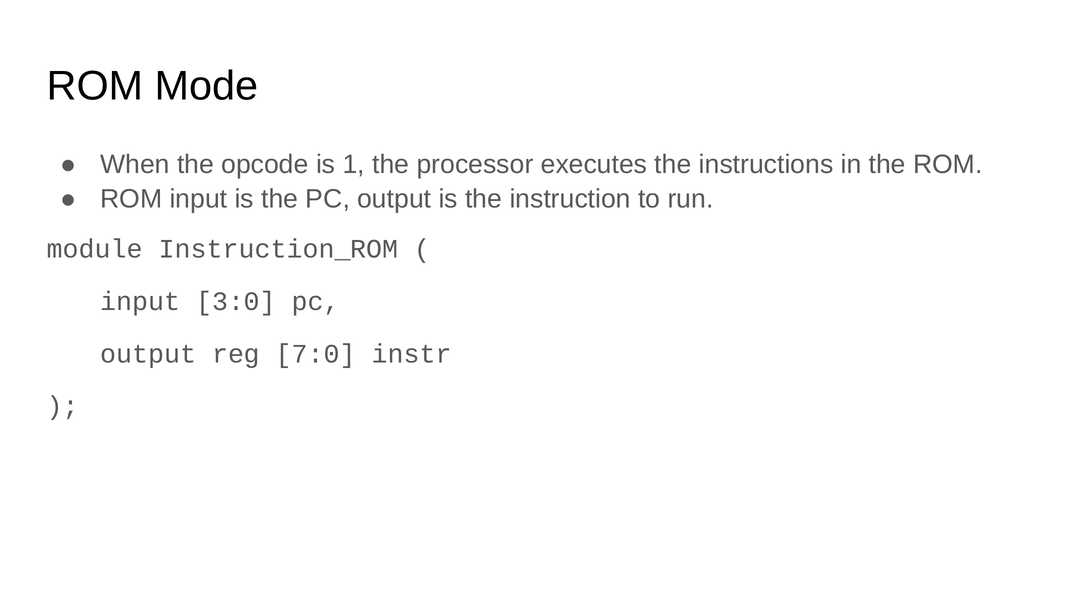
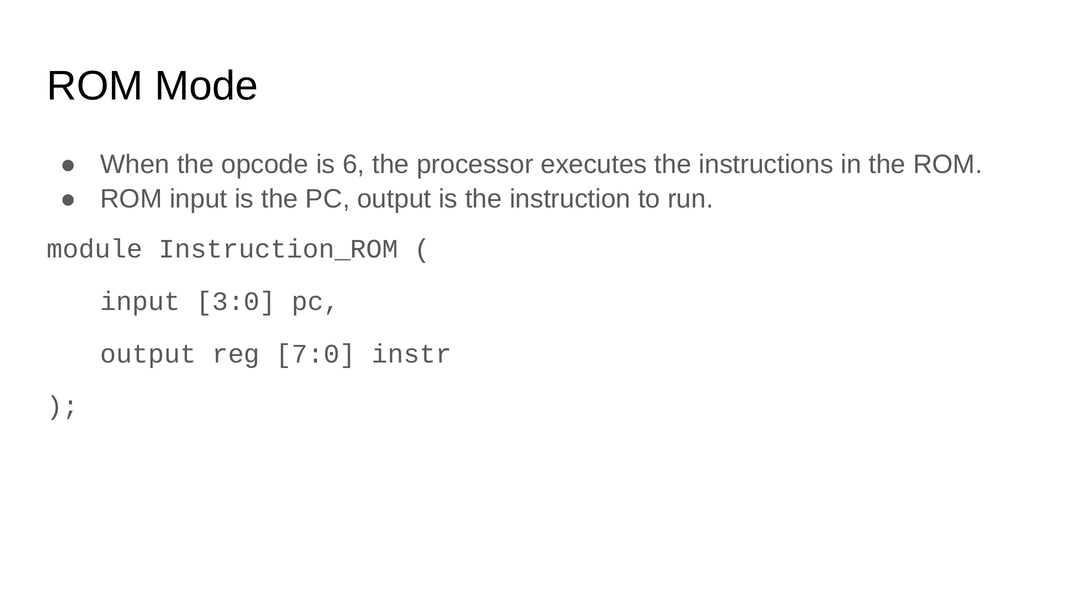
1: 1 -> 6
